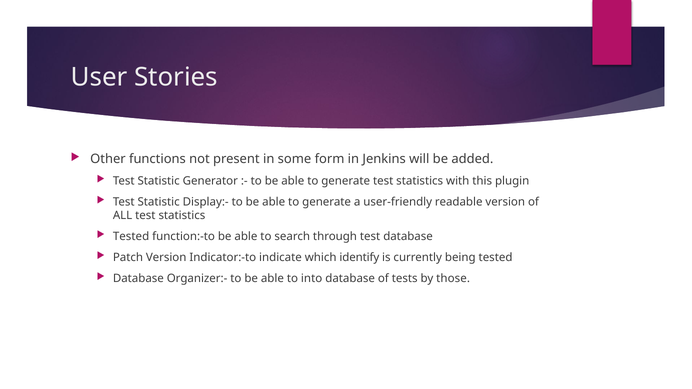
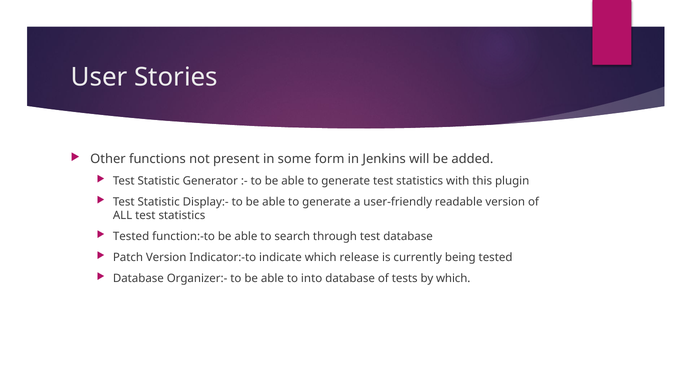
identify: identify -> release
by those: those -> which
